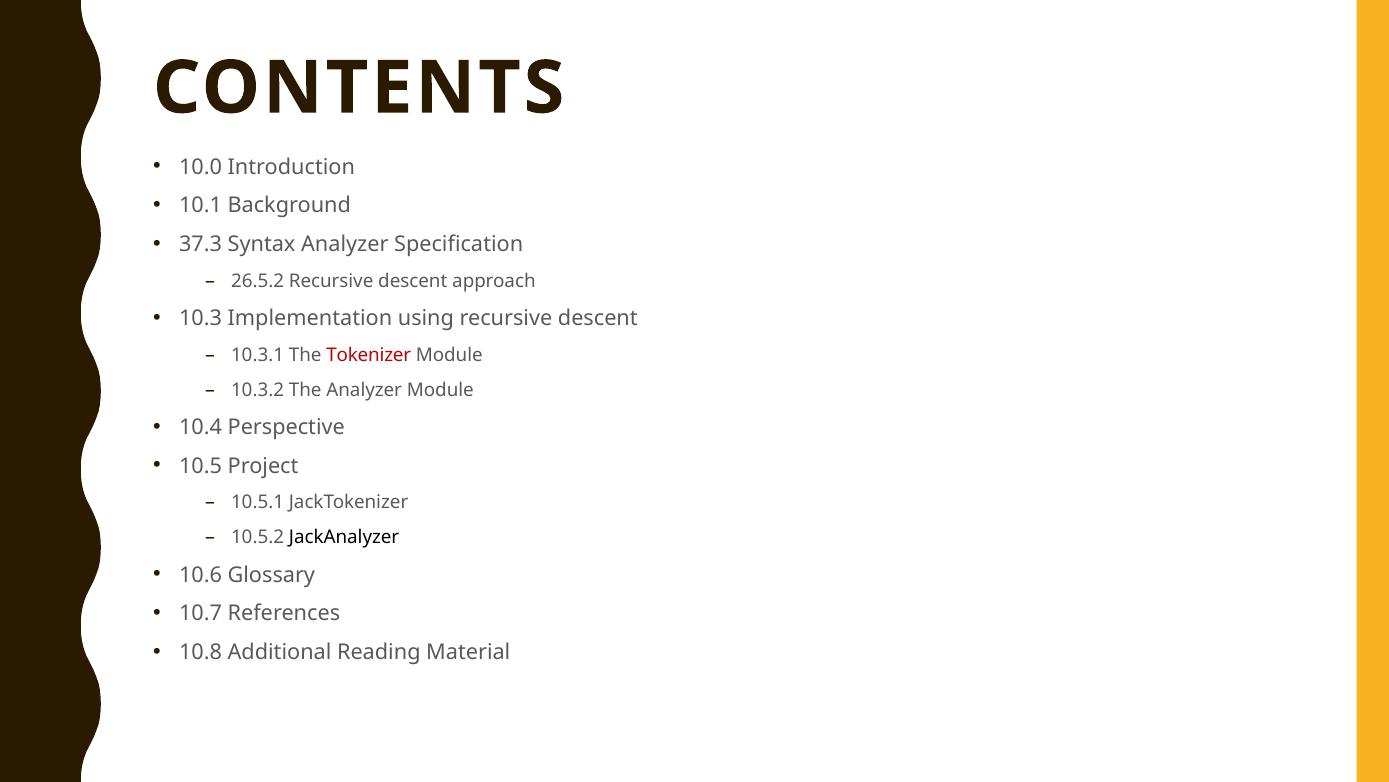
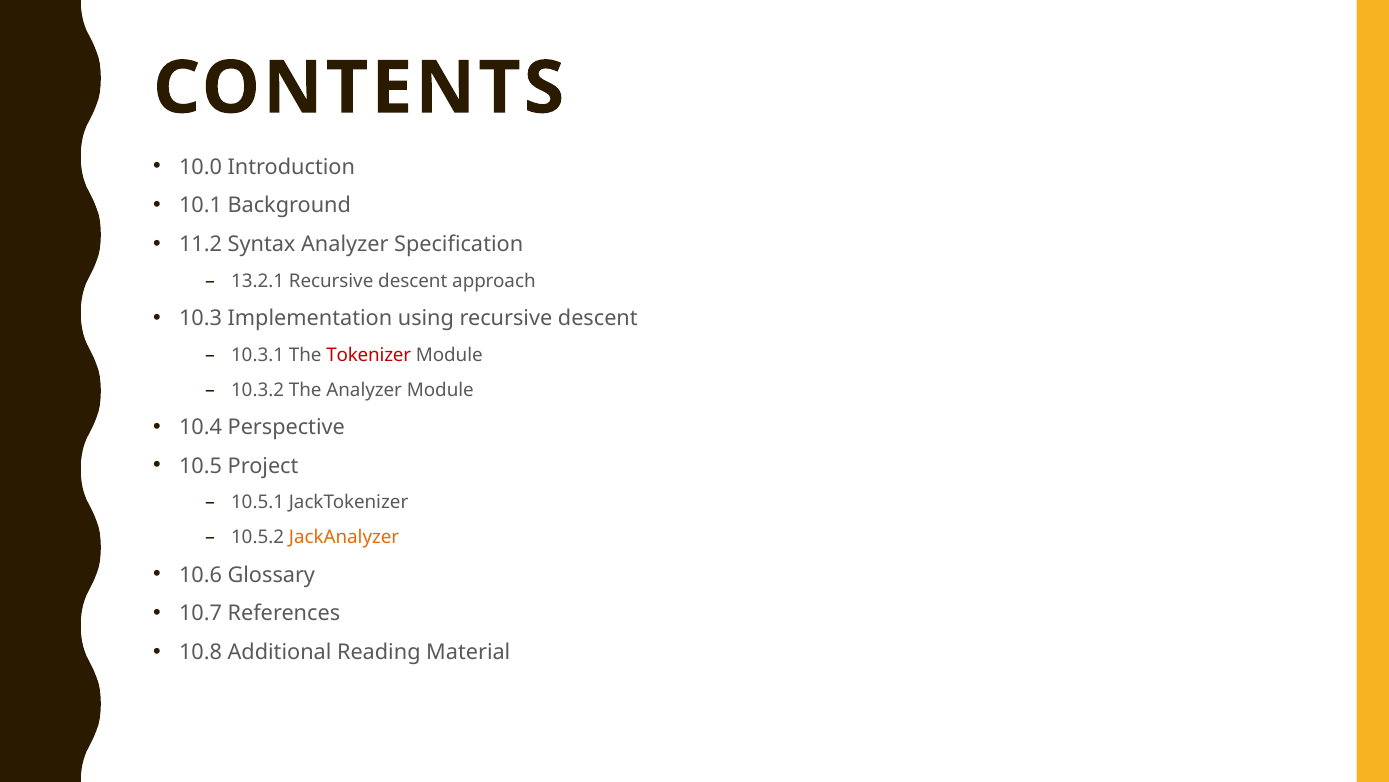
37.3: 37.3 -> 11.2
26.5.2: 26.5.2 -> 13.2.1
JackAnalyzer colour: black -> orange
